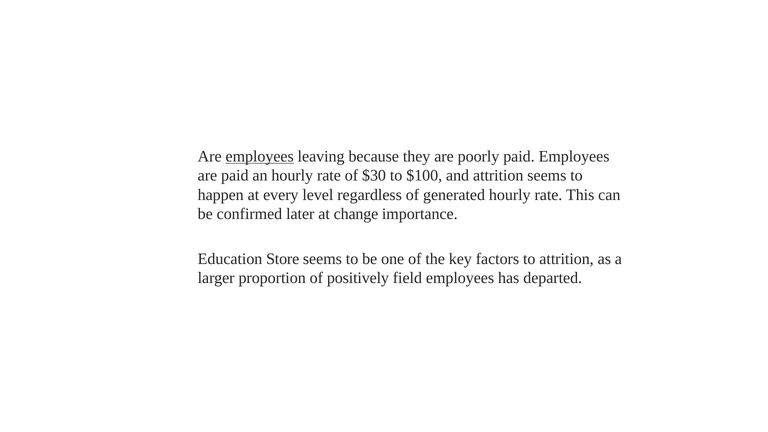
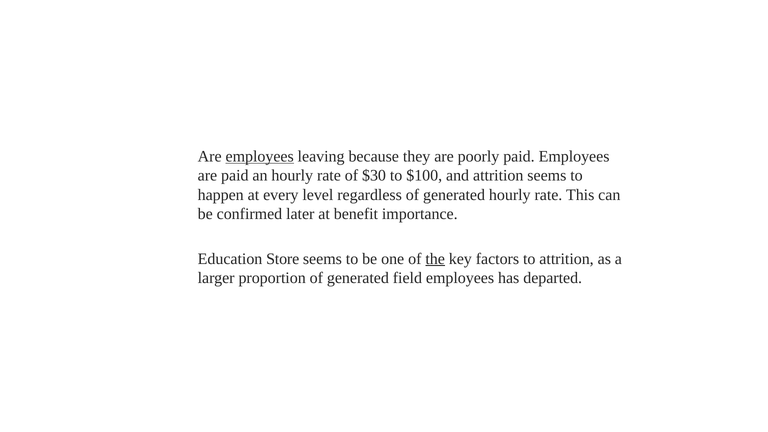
change: change -> benefit
the underline: none -> present
proportion of positively: positively -> generated
